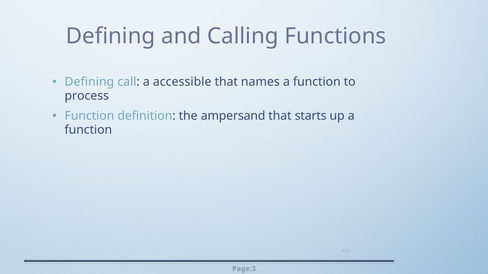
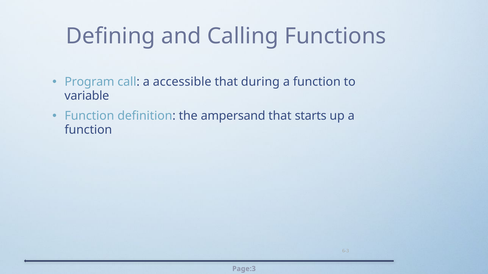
Defining at (89, 82): Defining -> Program
names: names -> during
process: process -> variable
